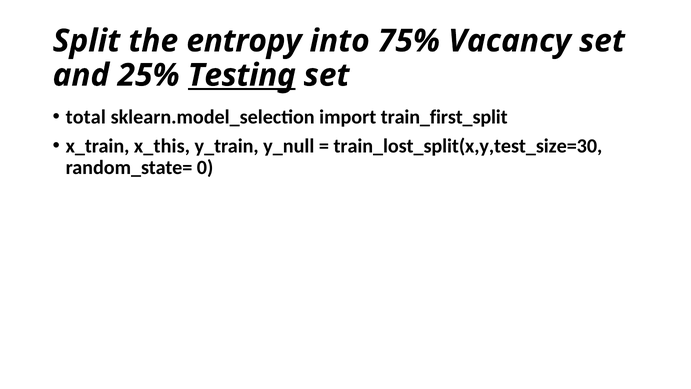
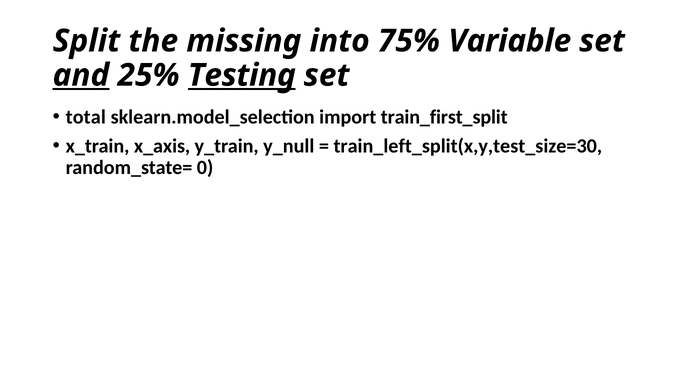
entropy: entropy -> missing
Vacancy: Vacancy -> Variable
and underline: none -> present
x_this: x_this -> x_axis
train_lost_split(x,y,test_size=30: train_lost_split(x,y,test_size=30 -> train_left_split(x,y,test_size=30
